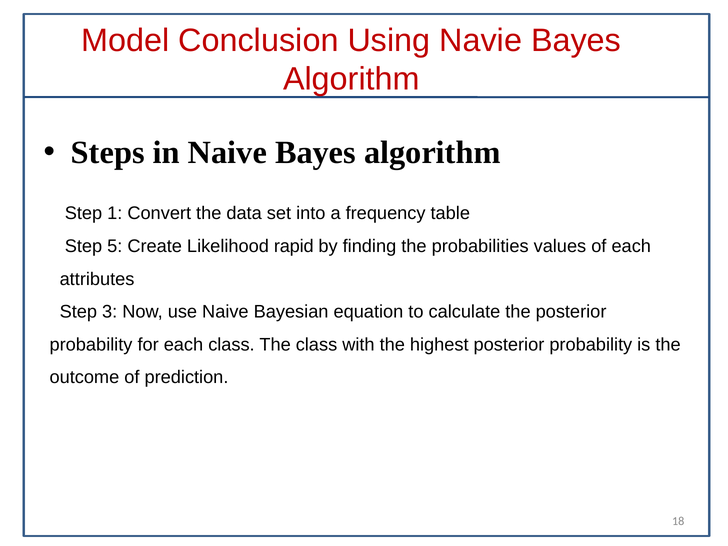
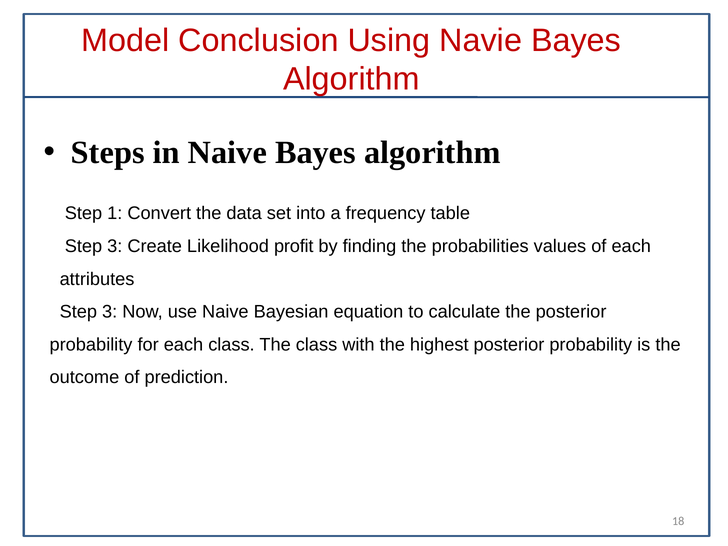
5 at (115, 246): 5 -> 3
rapid: rapid -> profit
